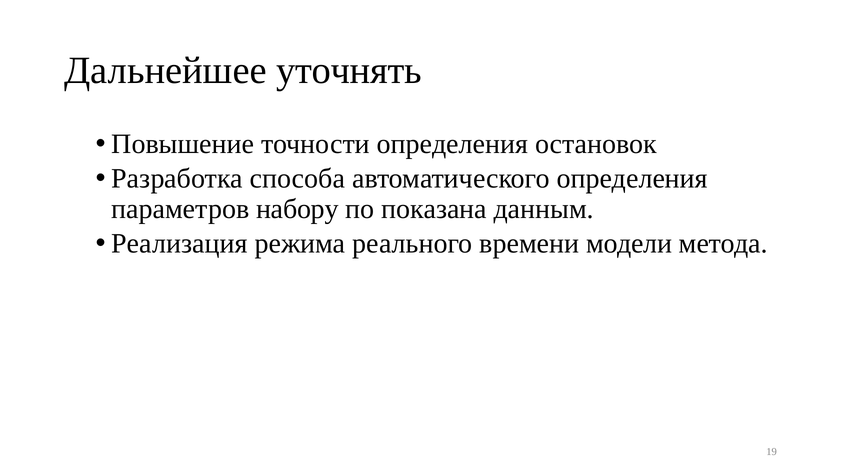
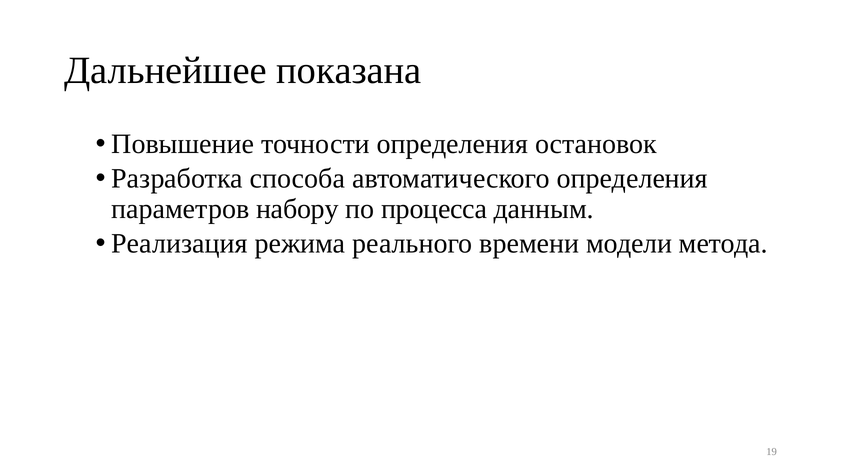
уточнять: уточнять -> показана
показана: показана -> процесса
